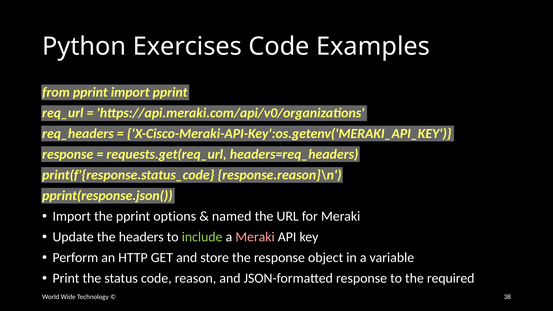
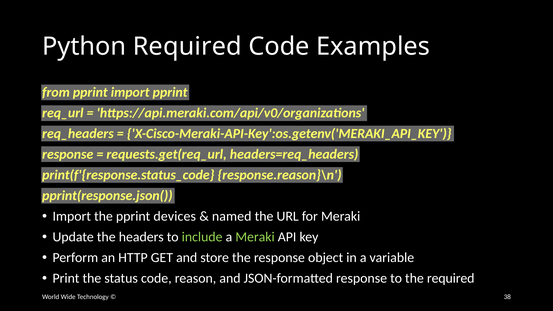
Python Exercises: Exercises -> Required
options: options -> devices
Meraki at (255, 237) colour: pink -> light green
